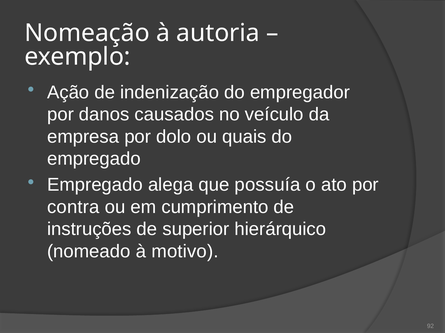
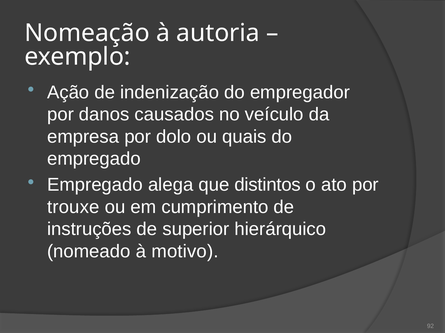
possuía: possuía -> distintos
contra: contra -> trouxe
